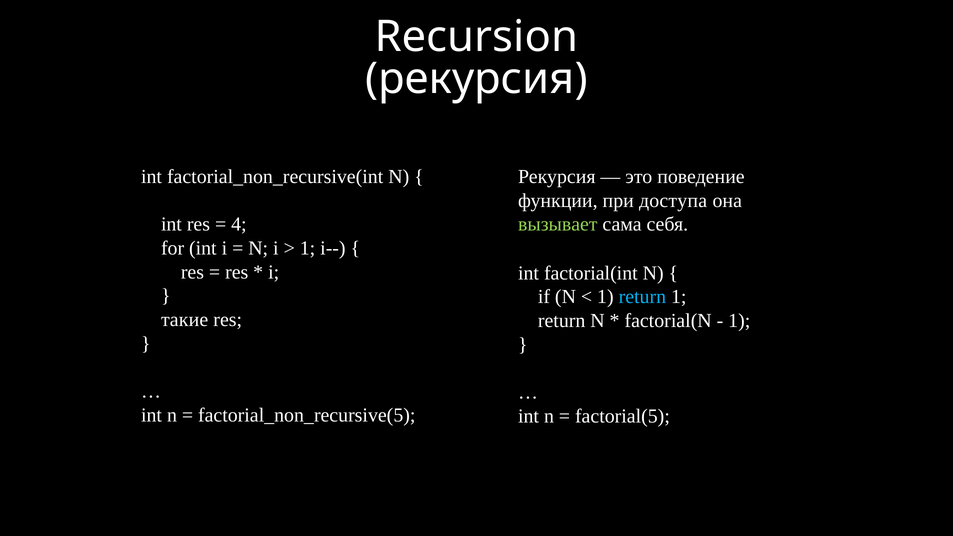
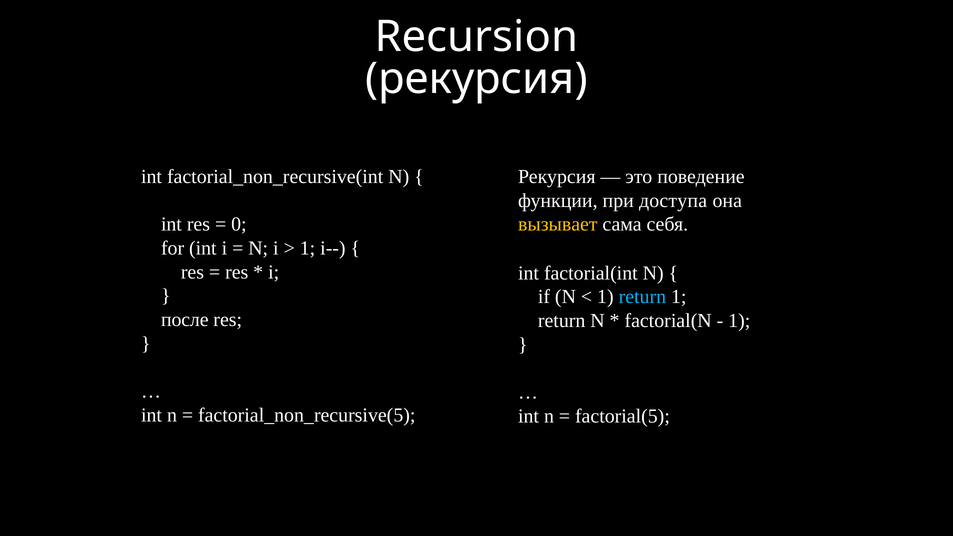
4: 4 -> 0
вызывает colour: light green -> yellow
такие: такие -> после
